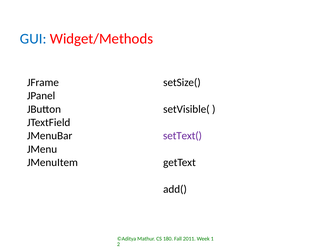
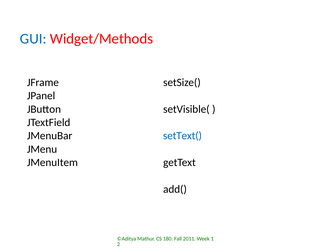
setText( colour: purple -> blue
